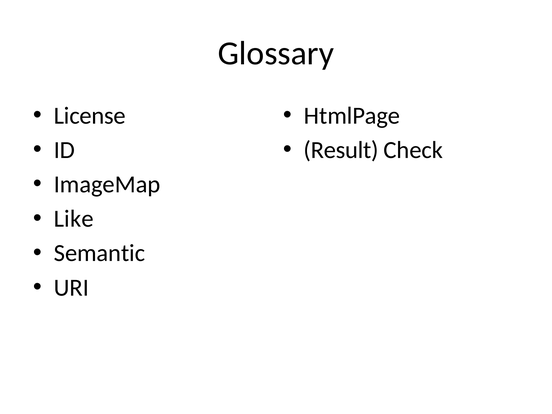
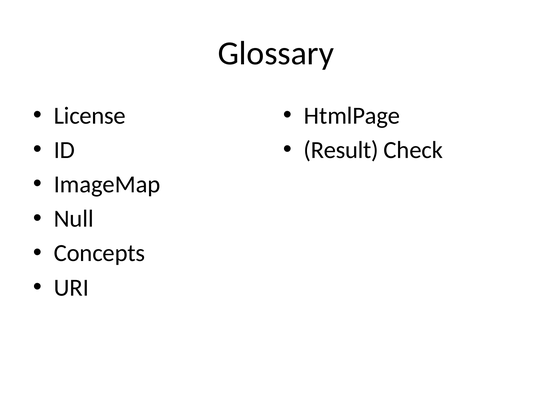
Like: Like -> Null
Semantic: Semantic -> Concepts
